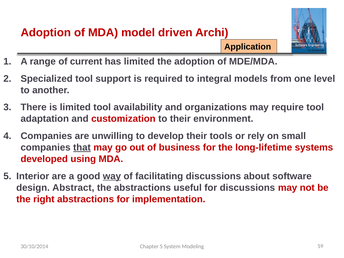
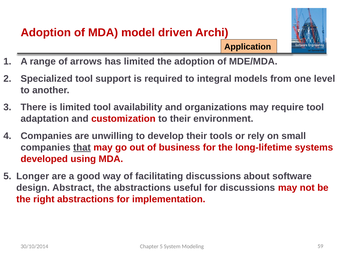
current: current -> arrows
Interior: Interior -> Longer
way underline: present -> none
